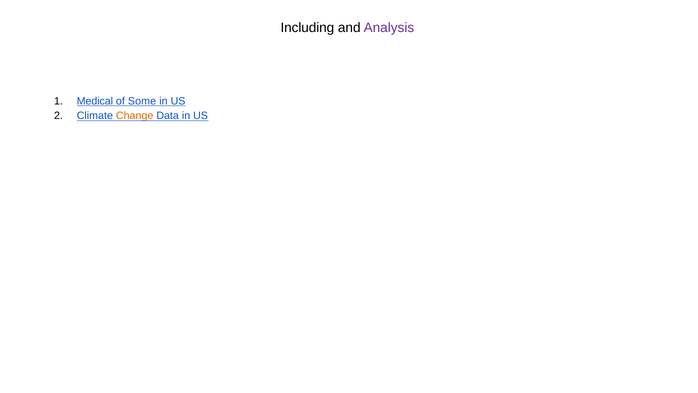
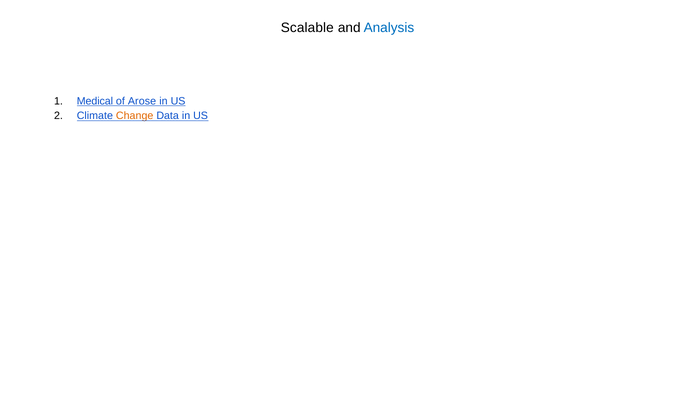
Including: Including -> Scalable
Analysis colour: purple -> blue
Some: Some -> Arose
